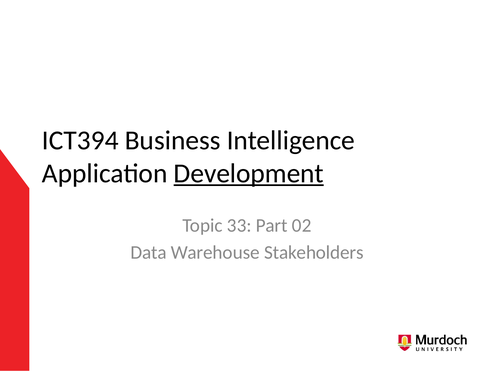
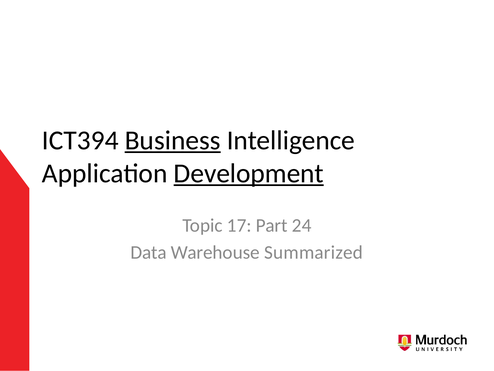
Business underline: none -> present
33: 33 -> 17
02: 02 -> 24
Stakeholders: Stakeholders -> Summarized
